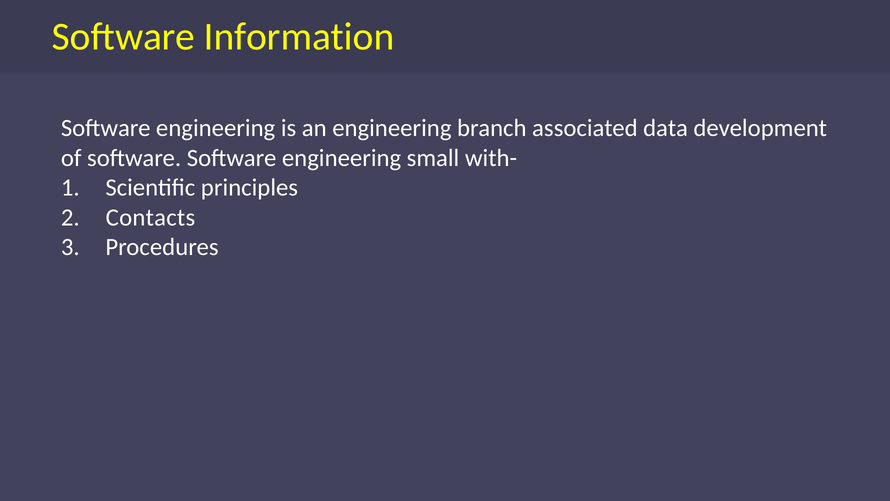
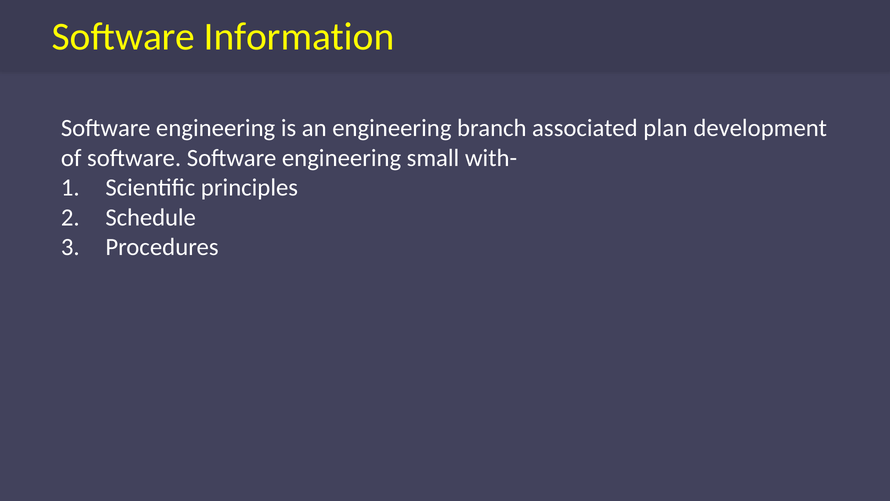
data: data -> plan
Contacts: Contacts -> Schedule
